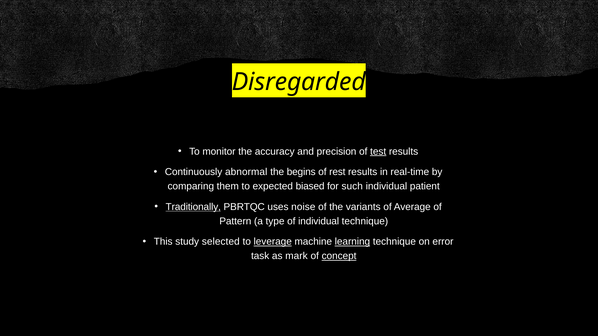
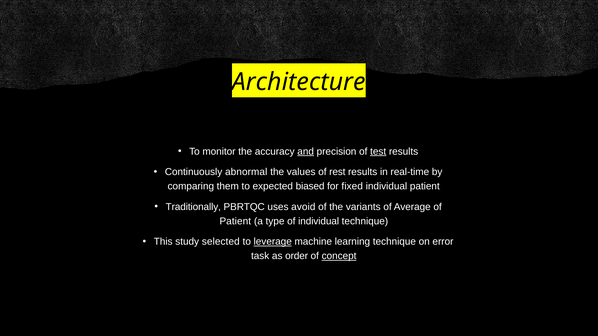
Disregarded: Disregarded -> Architecture
and underline: none -> present
begins: begins -> values
such: such -> fixed
Traditionally underline: present -> none
noise: noise -> avoid
Pattern at (235, 221): Pattern -> Patient
learning underline: present -> none
mark: mark -> order
